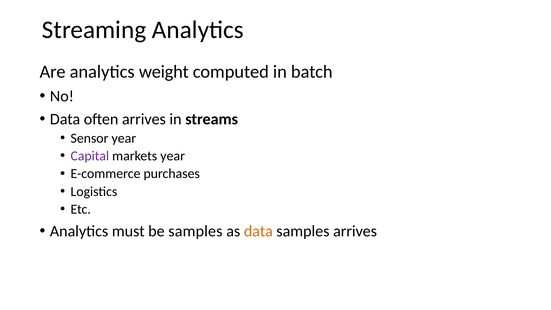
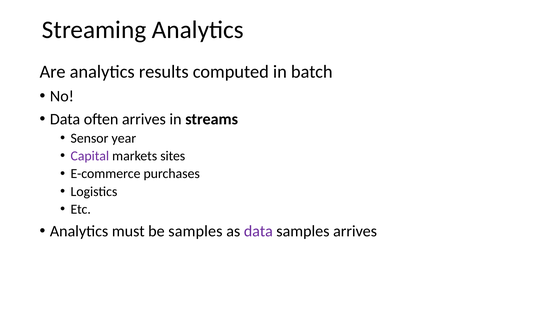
weight: weight -> results
markets year: year -> sites
data at (258, 231) colour: orange -> purple
